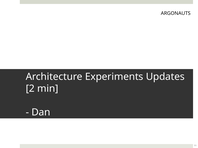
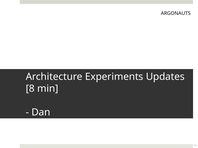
2: 2 -> 8
